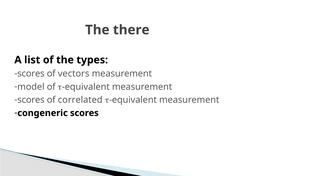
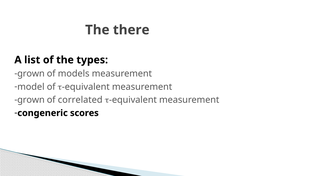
scores at (31, 74): scores -> grown
vectors: vectors -> models
scores at (31, 100): scores -> grown
